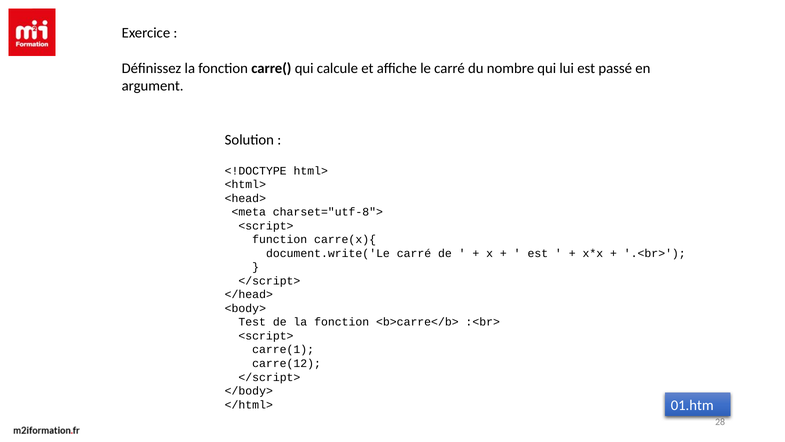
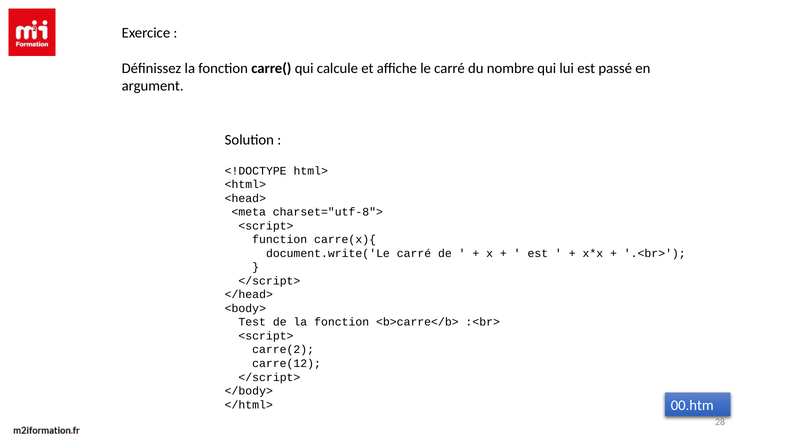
carre(1: carre(1 -> carre(2
01.htm: 01.htm -> 00.htm
